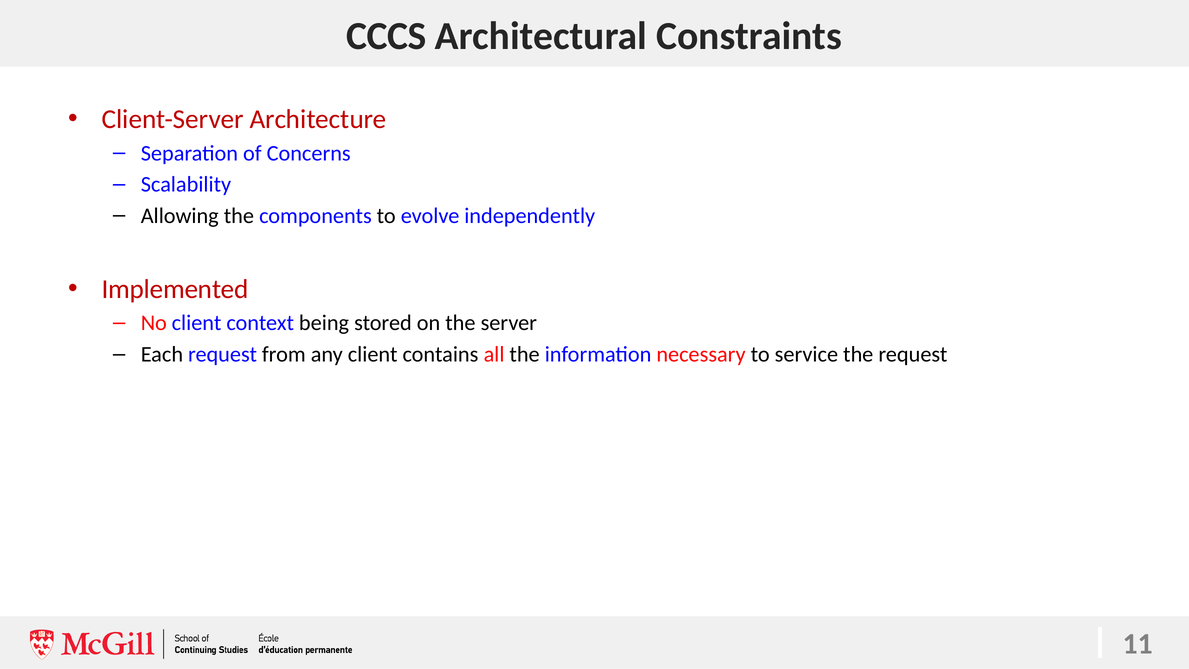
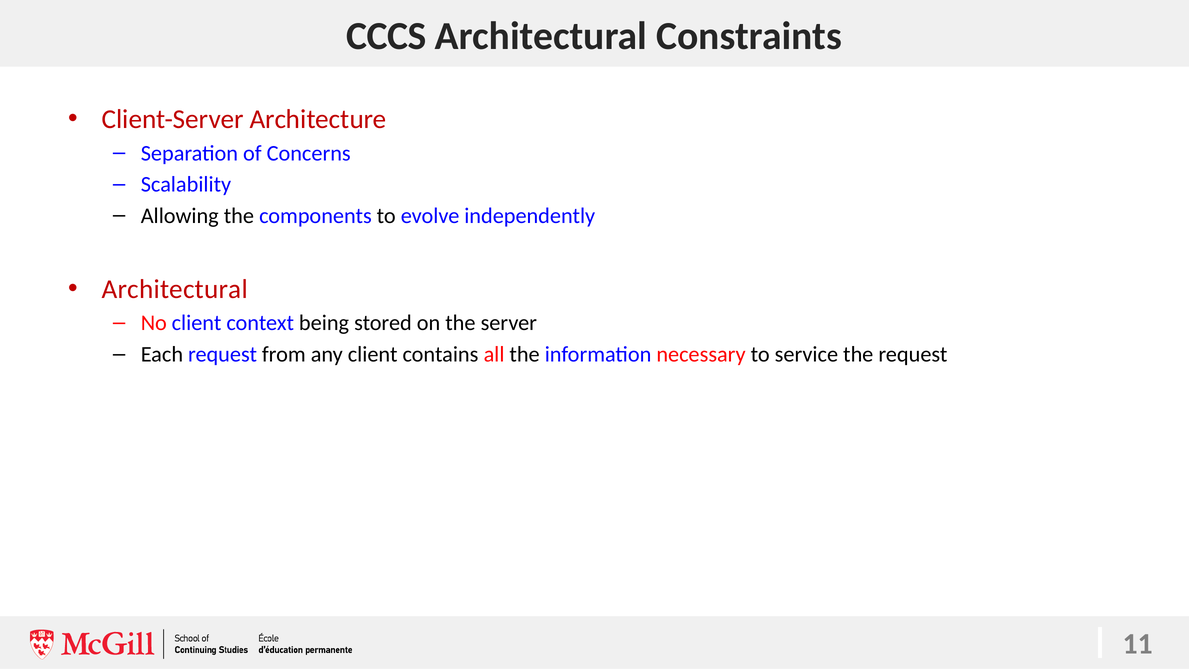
Implemented at (175, 289): Implemented -> Architectural
